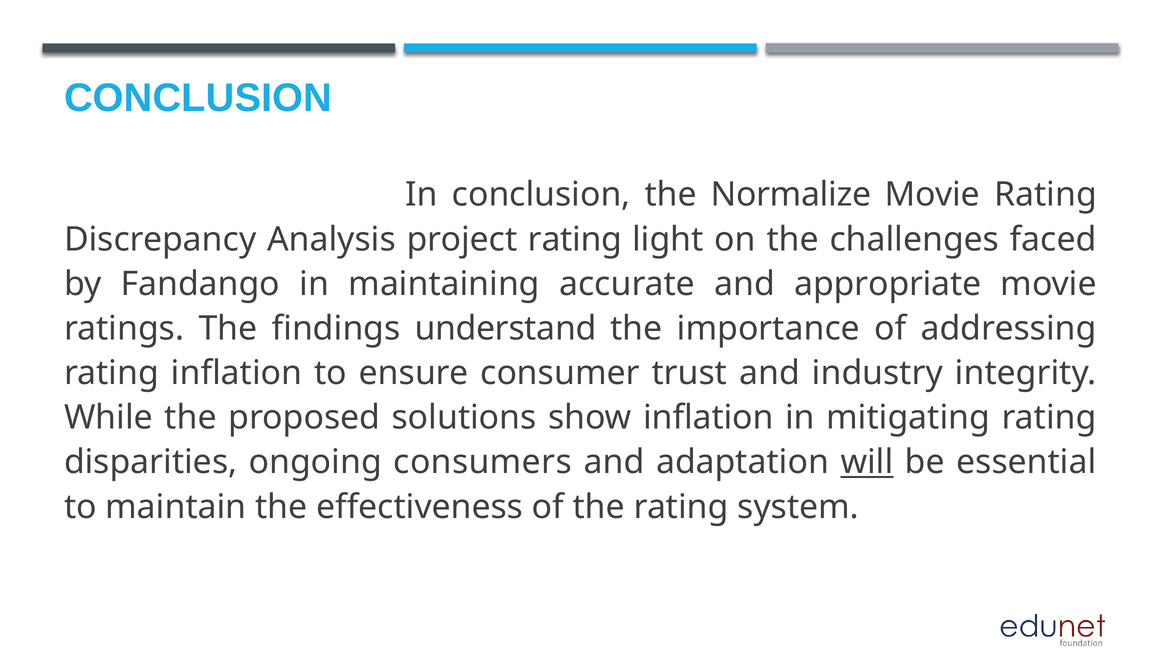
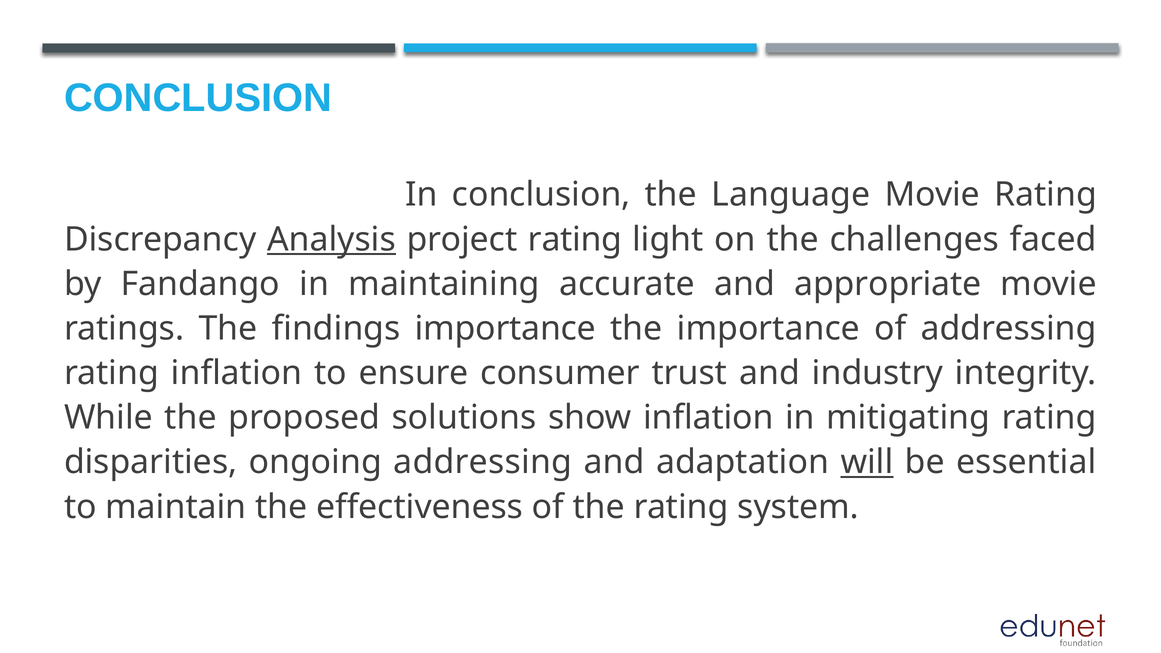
Normalize: Normalize -> Language
Analysis underline: none -> present
findings understand: understand -> importance
ongoing consumers: consumers -> addressing
